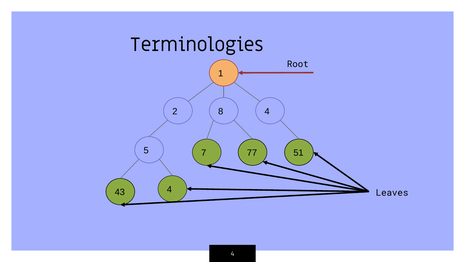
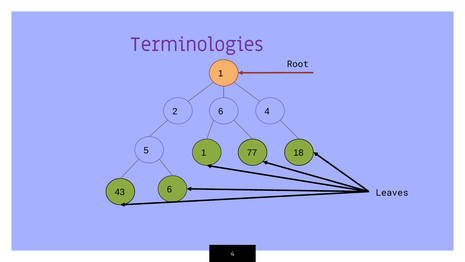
Terminologies colour: black -> purple
2 8: 8 -> 6
5 7: 7 -> 1
51: 51 -> 18
43 4: 4 -> 6
